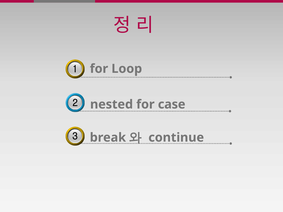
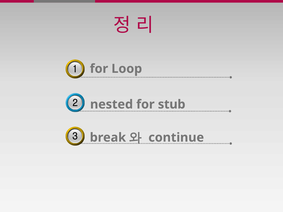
case: case -> stub
